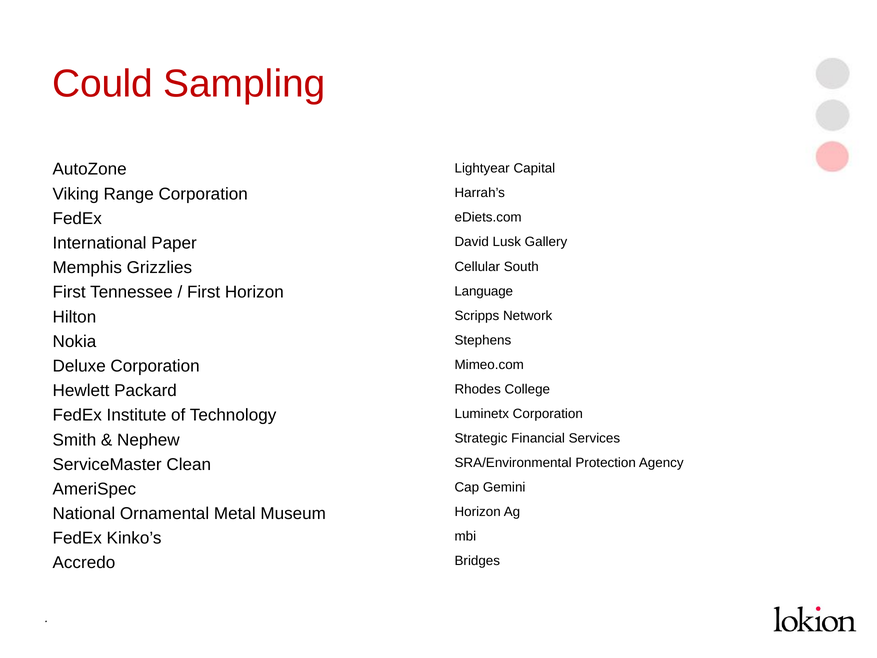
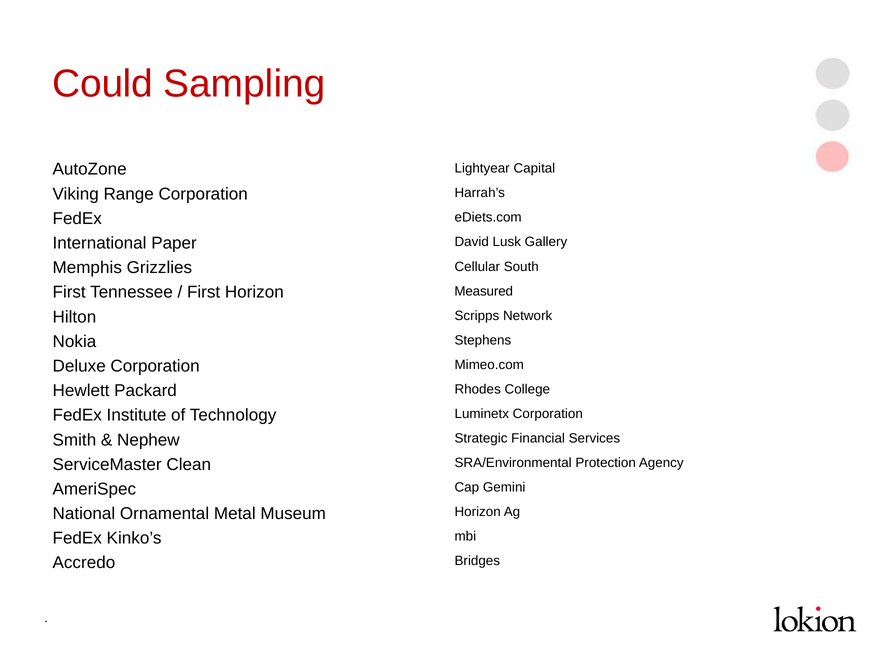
Language: Language -> Measured
